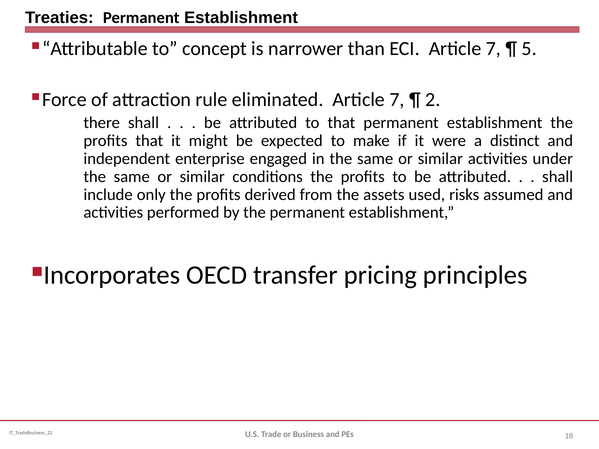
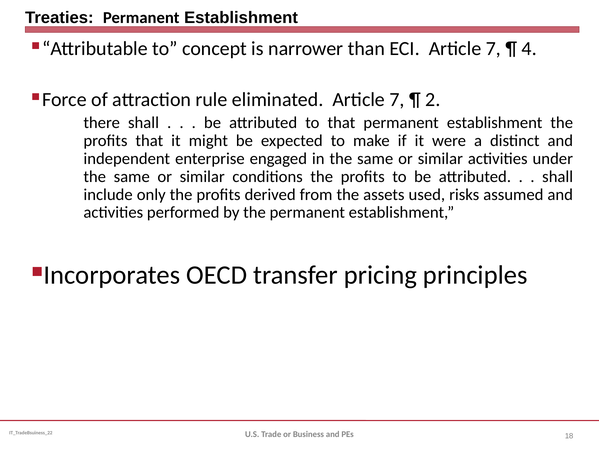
5: 5 -> 4
